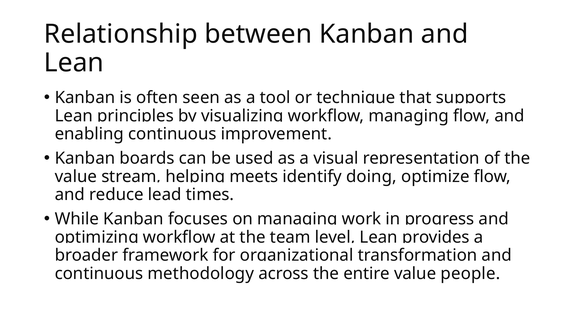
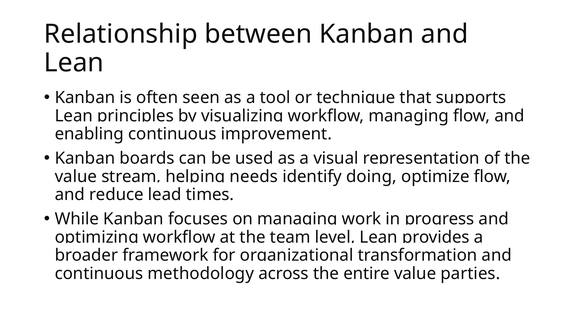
meets: meets -> needs
people: people -> parties
